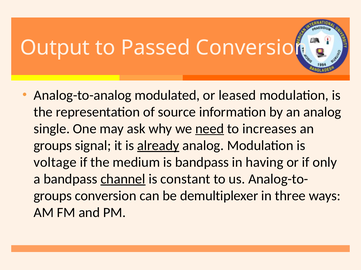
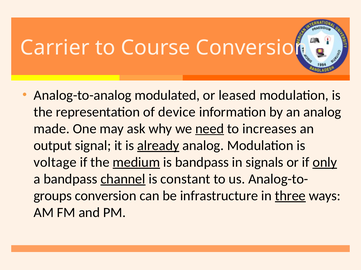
Output: Output -> Carrier
Passed: Passed -> Course
source: source -> device
single: single -> made
groups at (53, 146): groups -> output
medium underline: none -> present
having: having -> signals
only underline: none -> present
demultiplexer: demultiplexer -> infrastructure
three underline: none -> present
